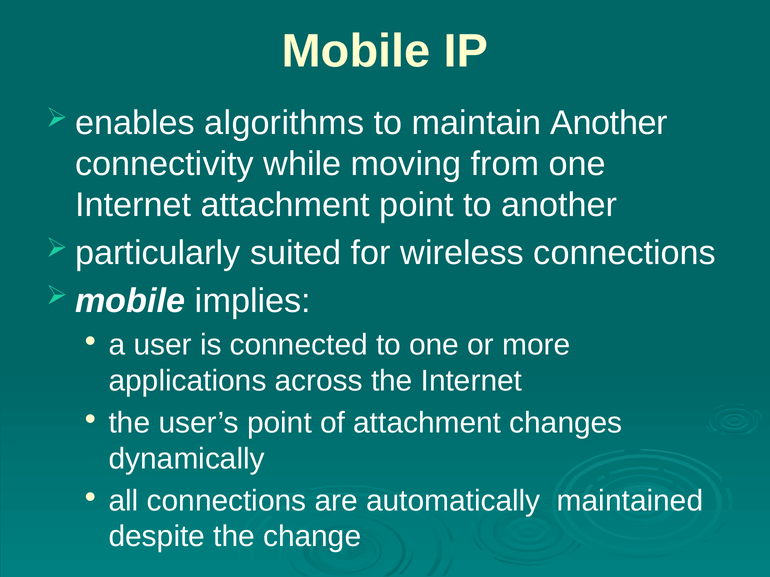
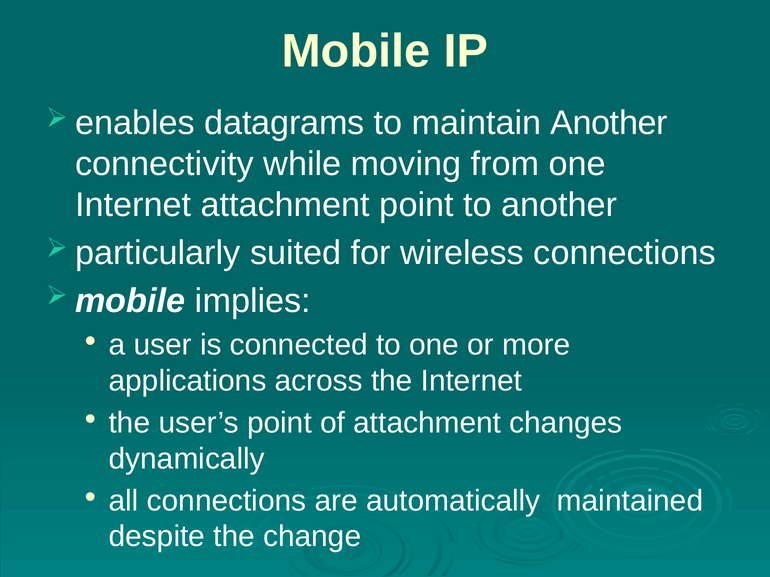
algorithms: algorithms -> datagrams
